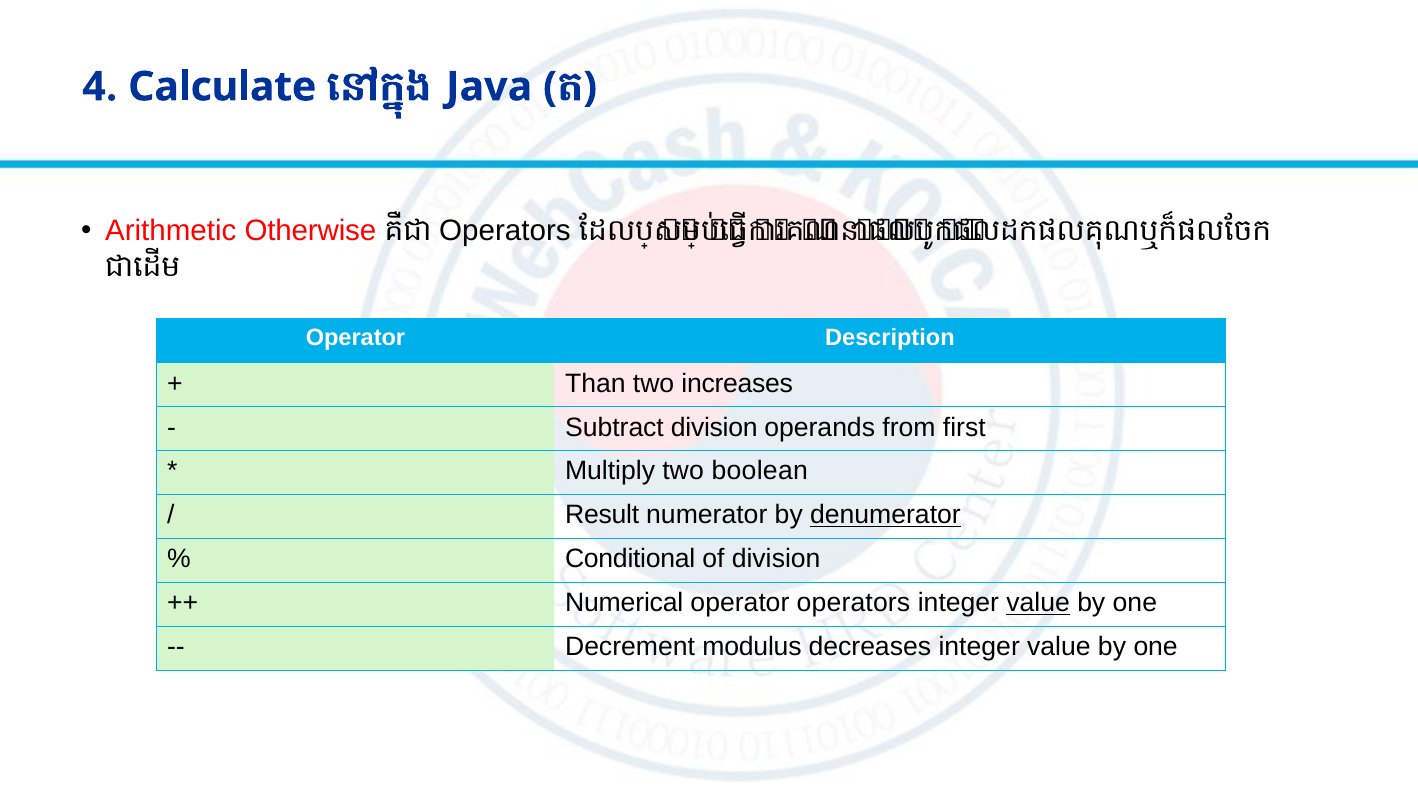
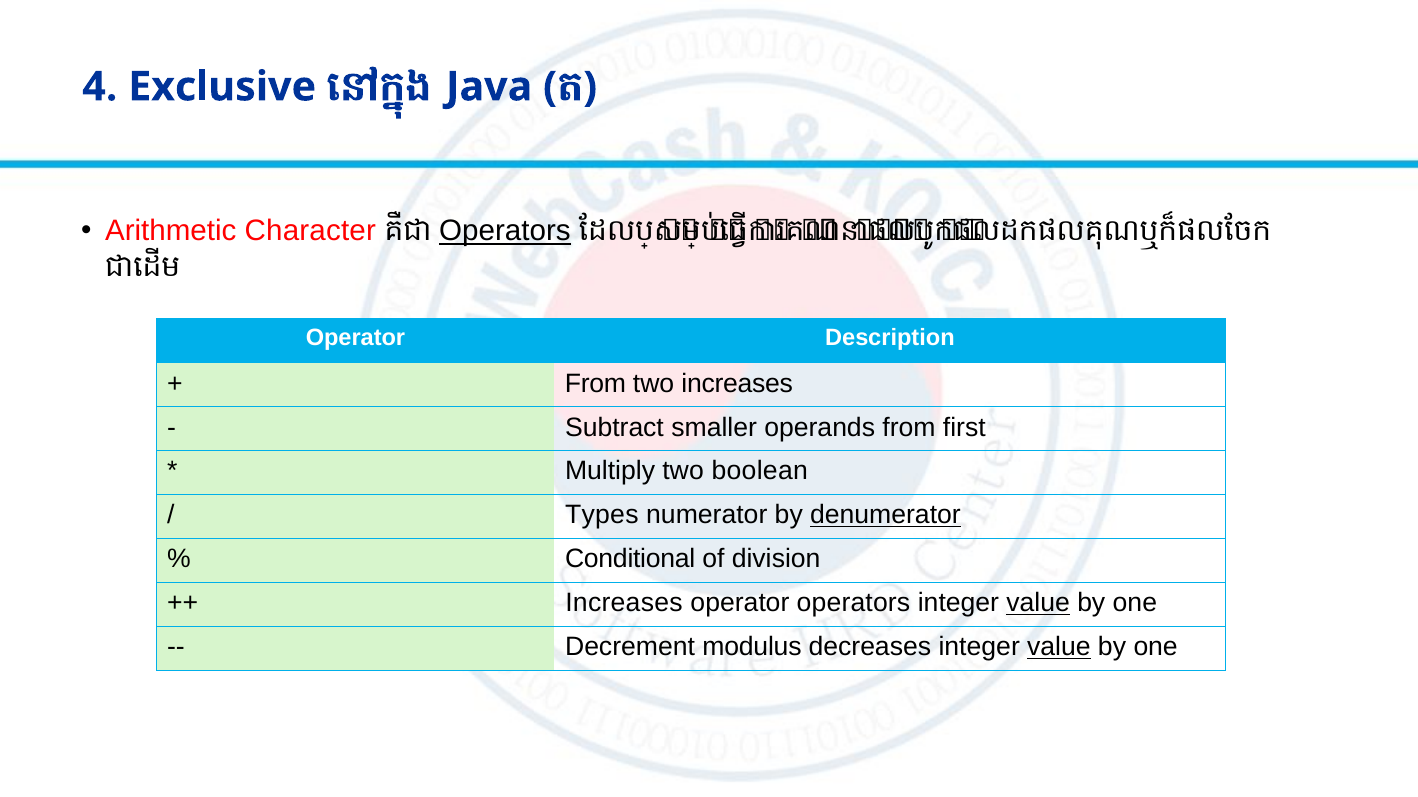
Calculate: Calculate -> Exclusive
Otherwise: Otherwise -> Character
Operators at (505, 231) underline: none -> present
Than at (595, 384): Than -> From
Subtract division: division -> smaller
Result: Result -> Types
Numerical at (624, 603): Numerical -> Increases
value at (1059, 647) underline: none -> present
